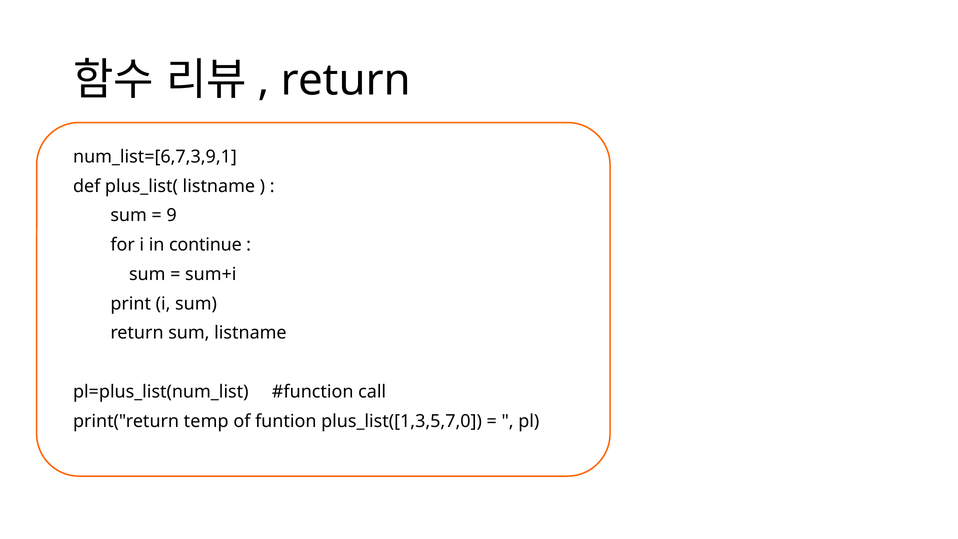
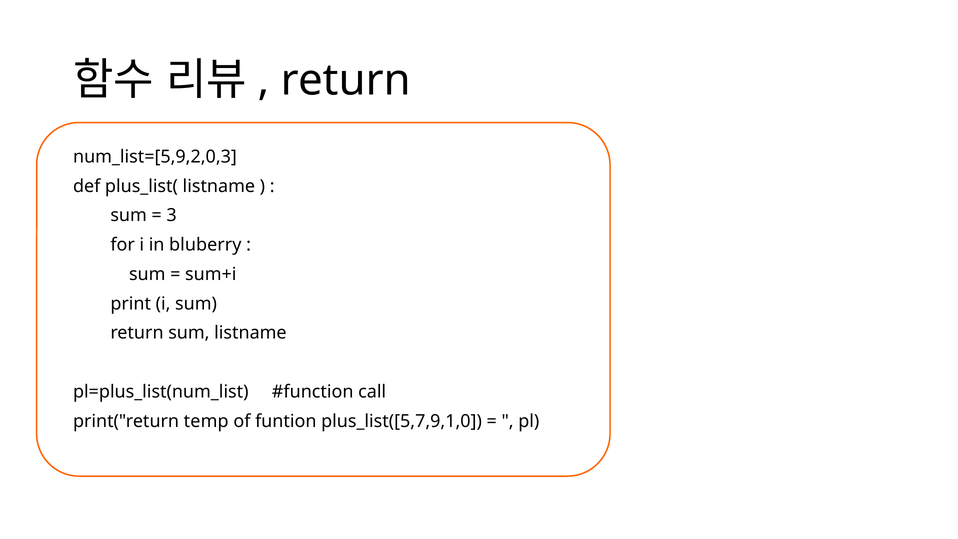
num_list=[6,7,3,9,1: num_list=[6,7,3,9,1 -> num_list=[5,9,2,0,3
9: 9 -> 3
continue: continue -> bluberry
plus_list([1,3,5,7,0: plus_list([1,3,5,7,0 -> plus_list([5,7,9,1,0
